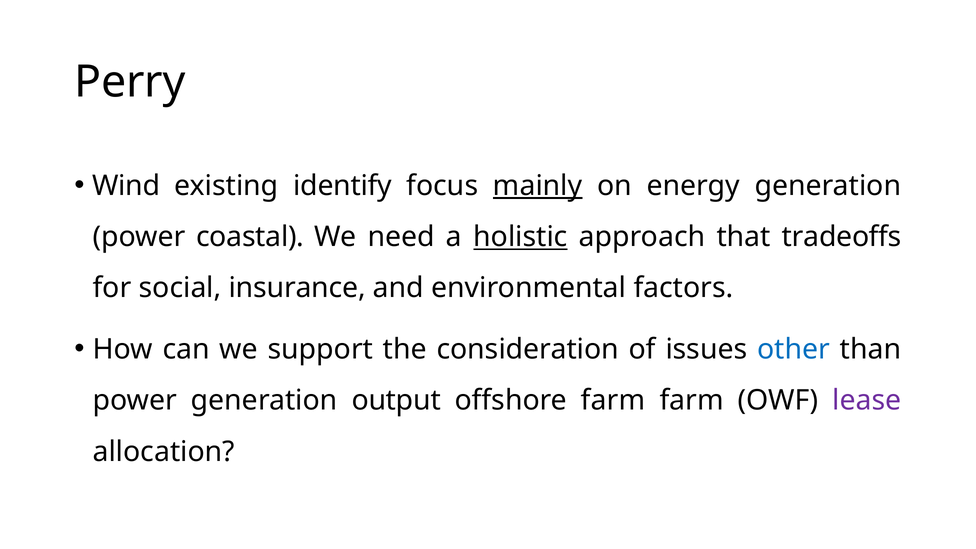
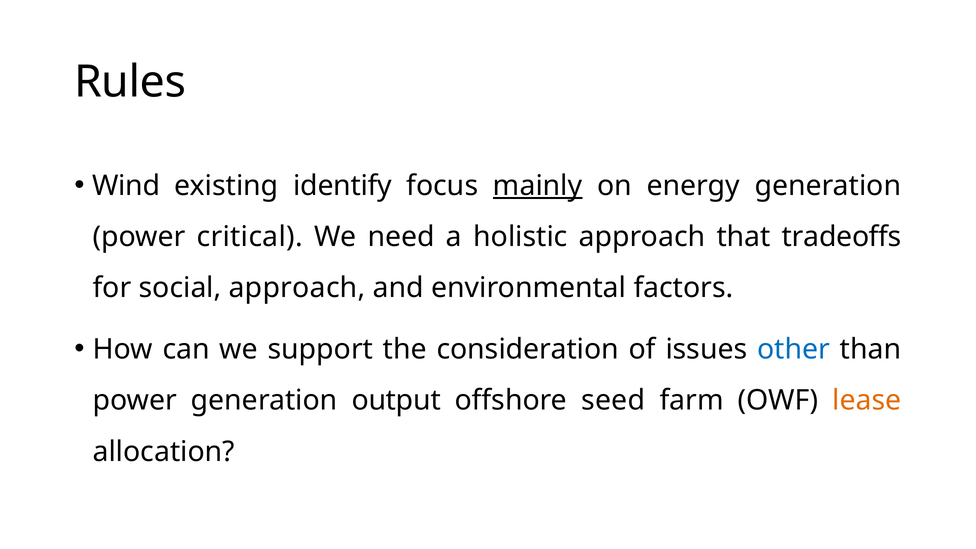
Perry: Perry -> Rules
coastal: coastal -> critical
holistic underline: present -> none
social insurance: insurance -> approach
offshore farm: farm -> seed
lease colour: purple -> orange
